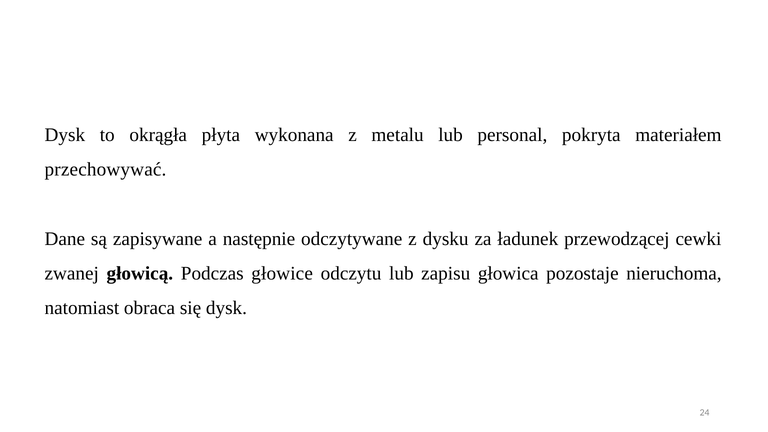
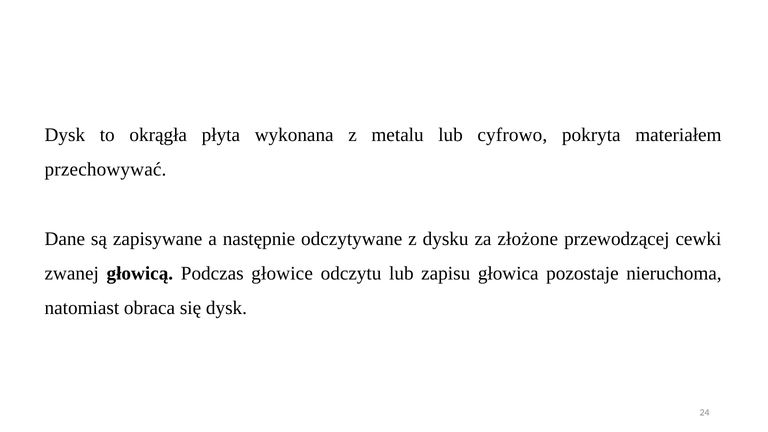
personal: personal -> cyfrowo
ładunek: ładunek -> złożone
